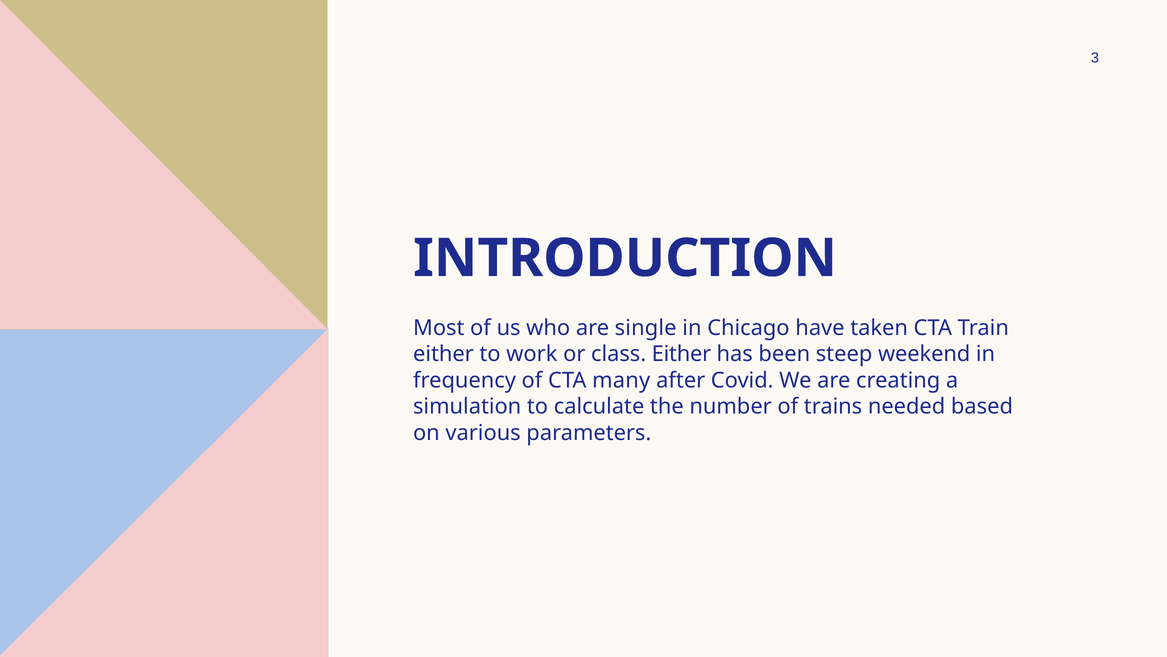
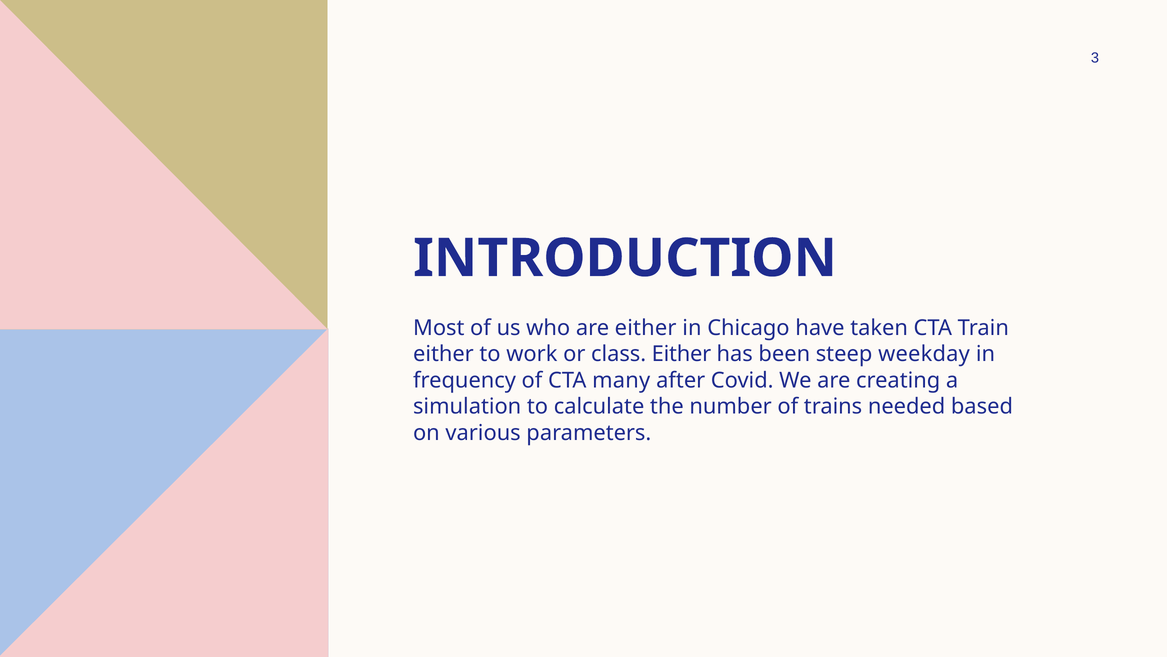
are single: single -> either
weekend: weekend -> weekday
